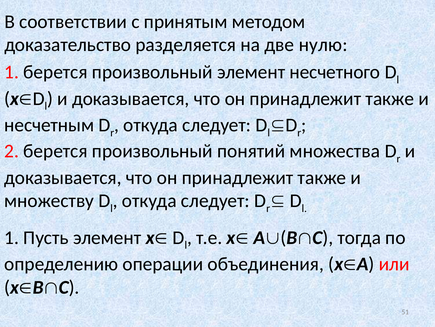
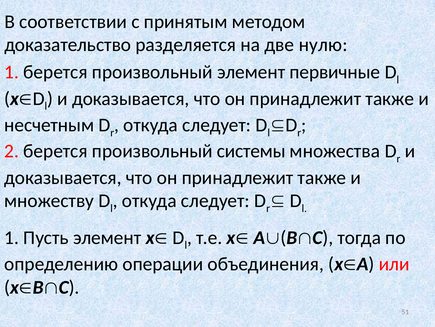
несчетного: несчетного -> первичные
понятий: понятий -> системы
